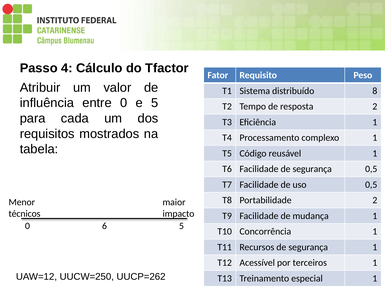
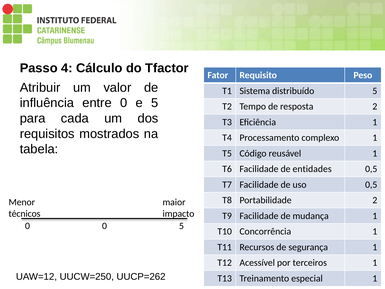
distribuído 8: 8 -> 5
Facilidade de segurança: segurança -> entidades
0 6: 6 -> 0
